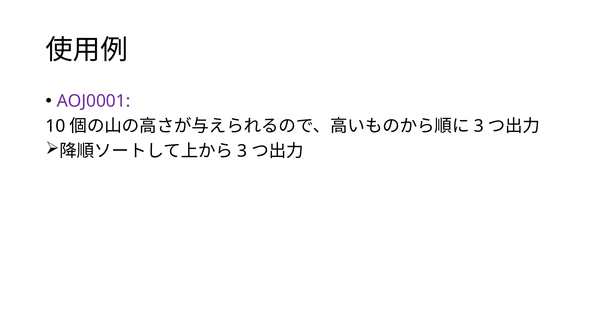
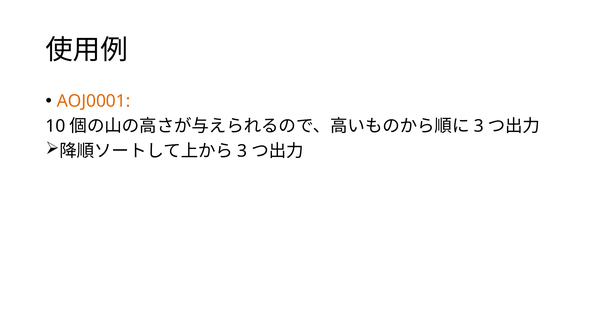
AOJ0001 colour: purple -> orange
